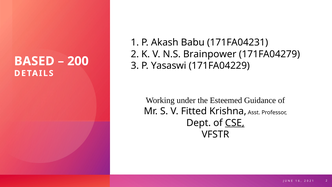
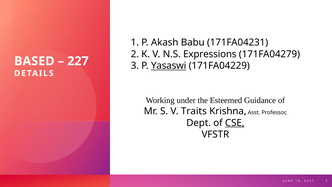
Brainpower: Brainpower -> Expressions
200: 200 -> 227
Yasaswi underline: none -> present
Fitted: Fitted -> Traits
